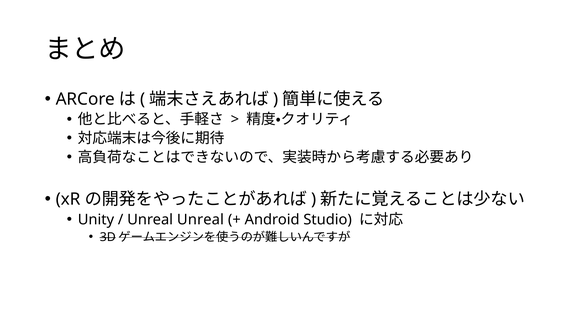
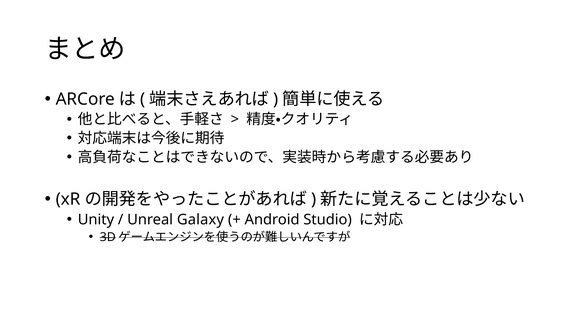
Unreal Unreal: Unreal -> Galaxy
